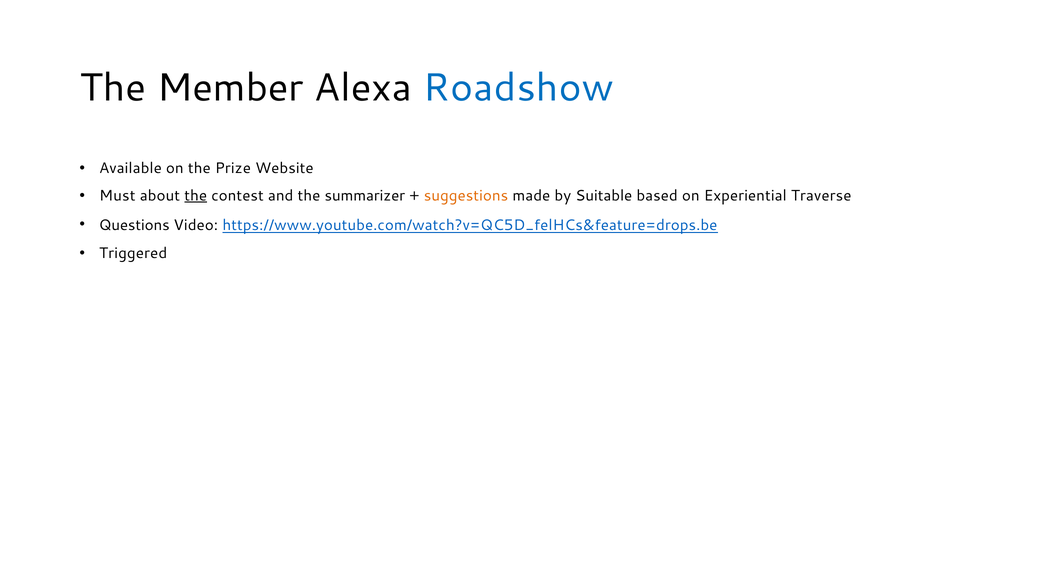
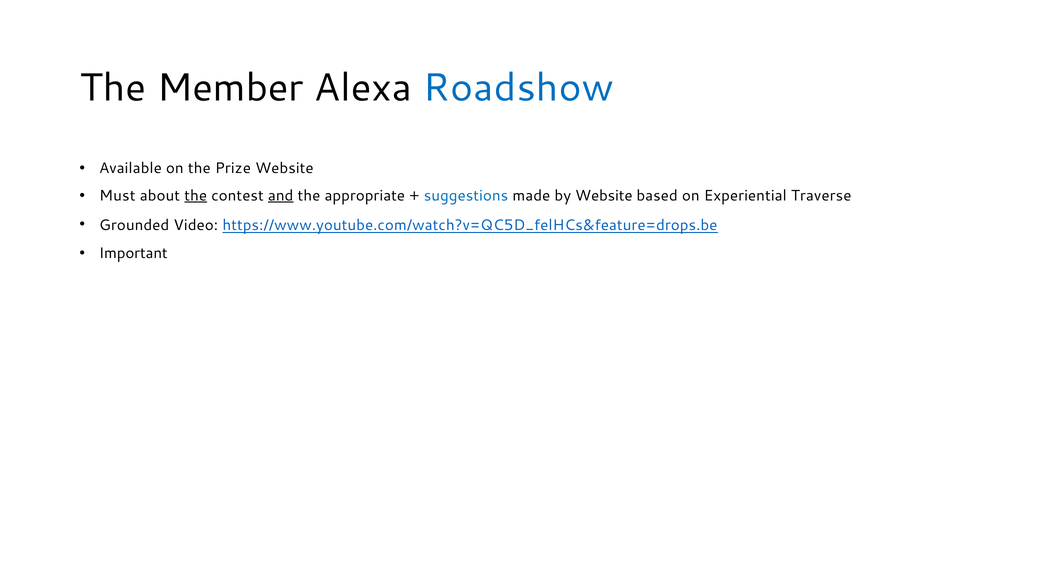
and underline: none -> present
summarizer: summarizer -> appropriate
suggestions colour: orange -> blue
by Suitable: Suitable -> Website
Questions: Questions -> Grounded
Triggered: Triggered -> Important
